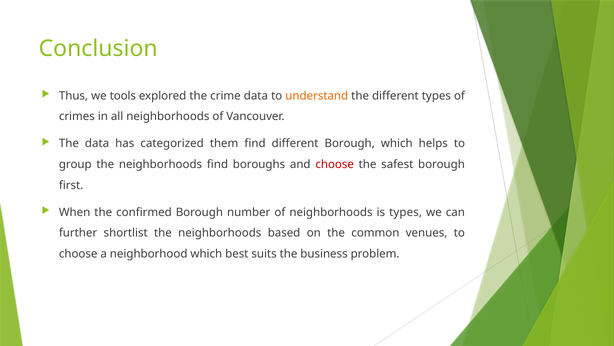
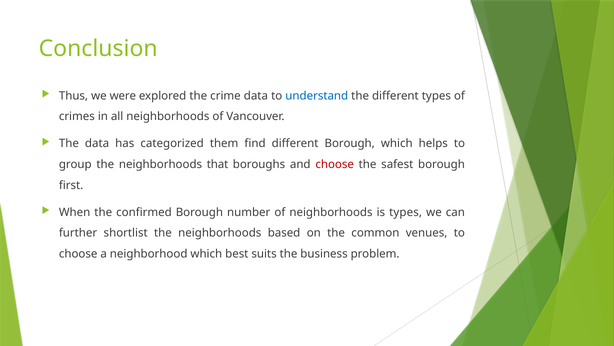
tools: tools -> were
understand colour: orange -> blue
neighborhoods find: find -> that
